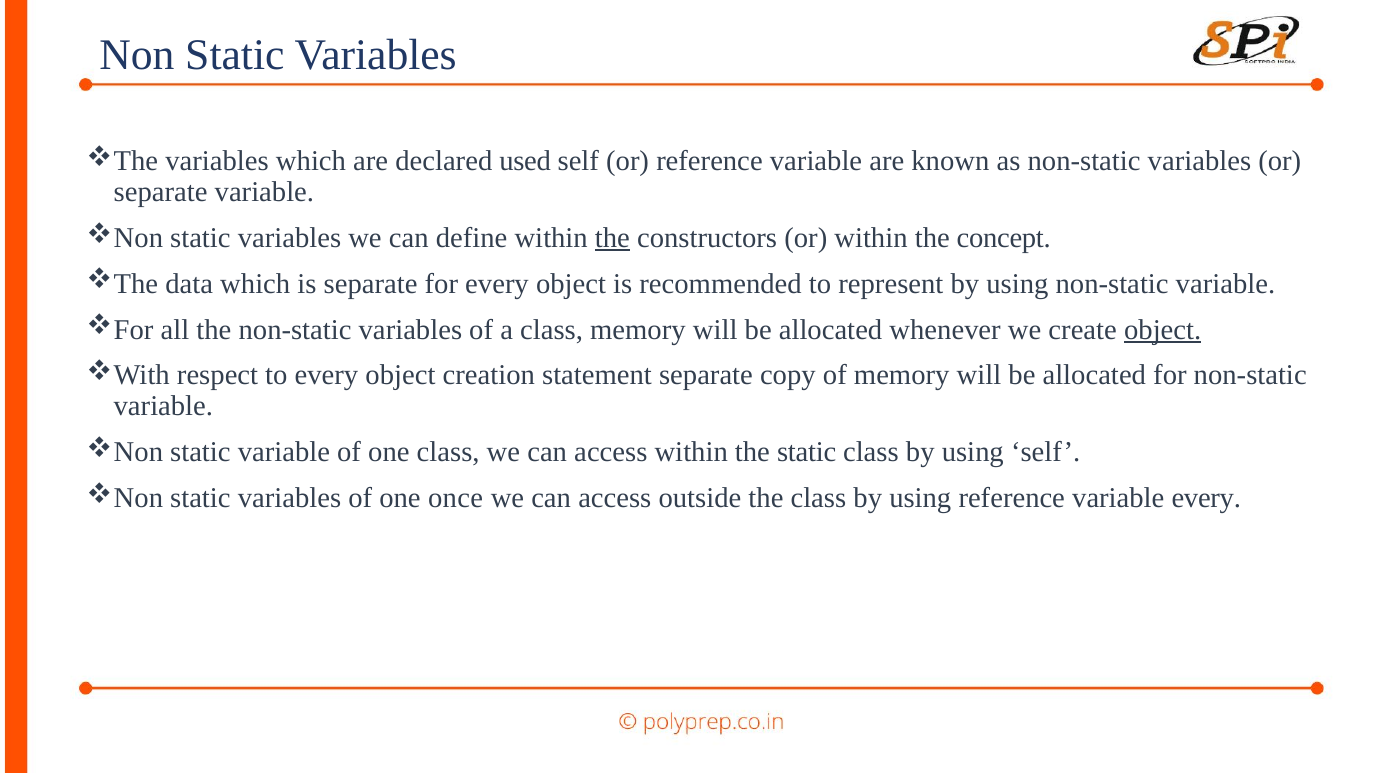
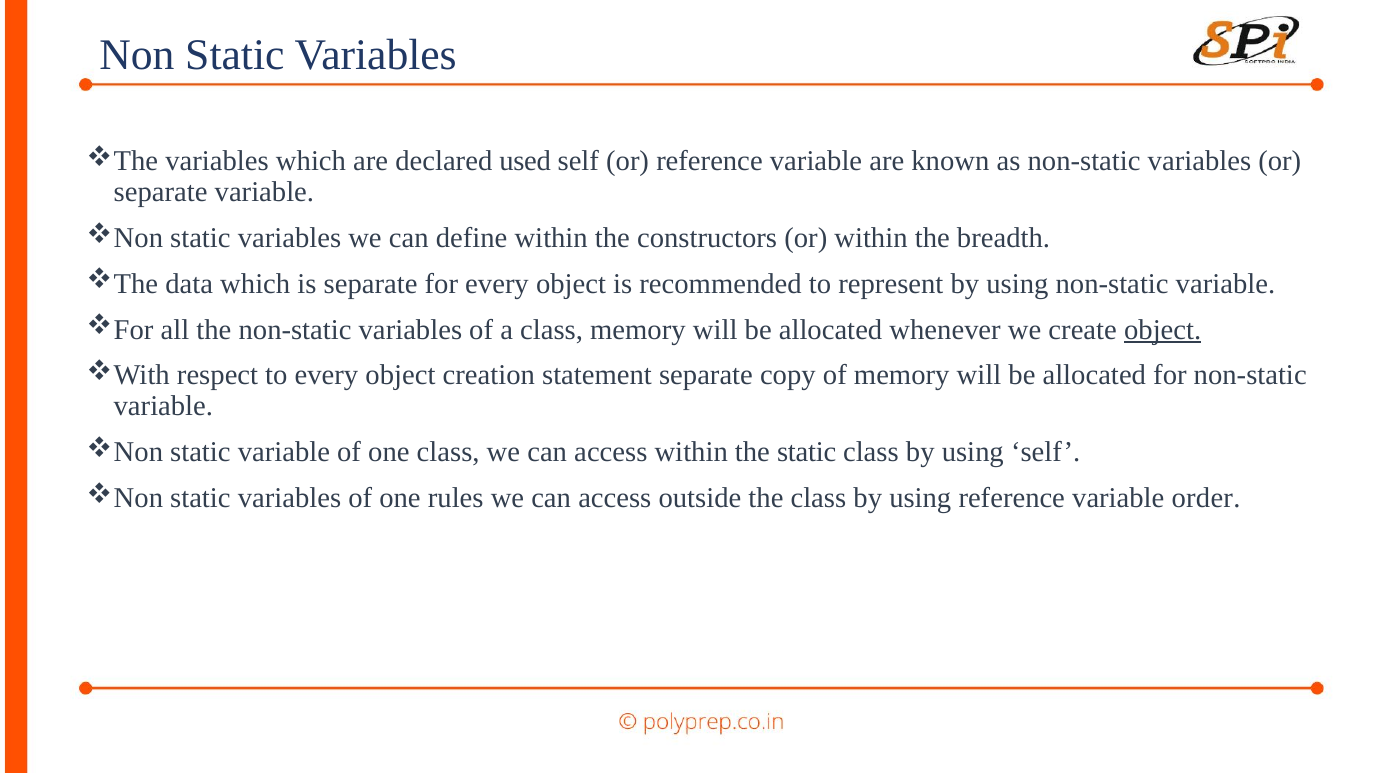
the at (612, 238) underline: present -> none
concept: concept -> breadth
once: once -> rules
variable every: every -> order
